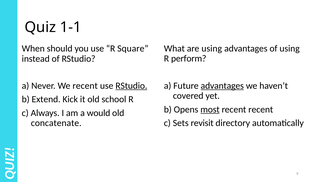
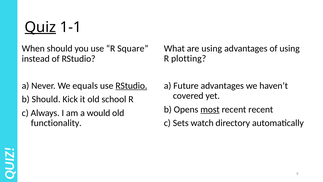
Quiz underline: none -> present
perform: perform -> plotting
advantages at (222, 86) underline: present -> none
We recent: recent -> equals
b Extend: Extend -> Should
revisit: revisit -> watch
concatenate: concatenate -> functionality
